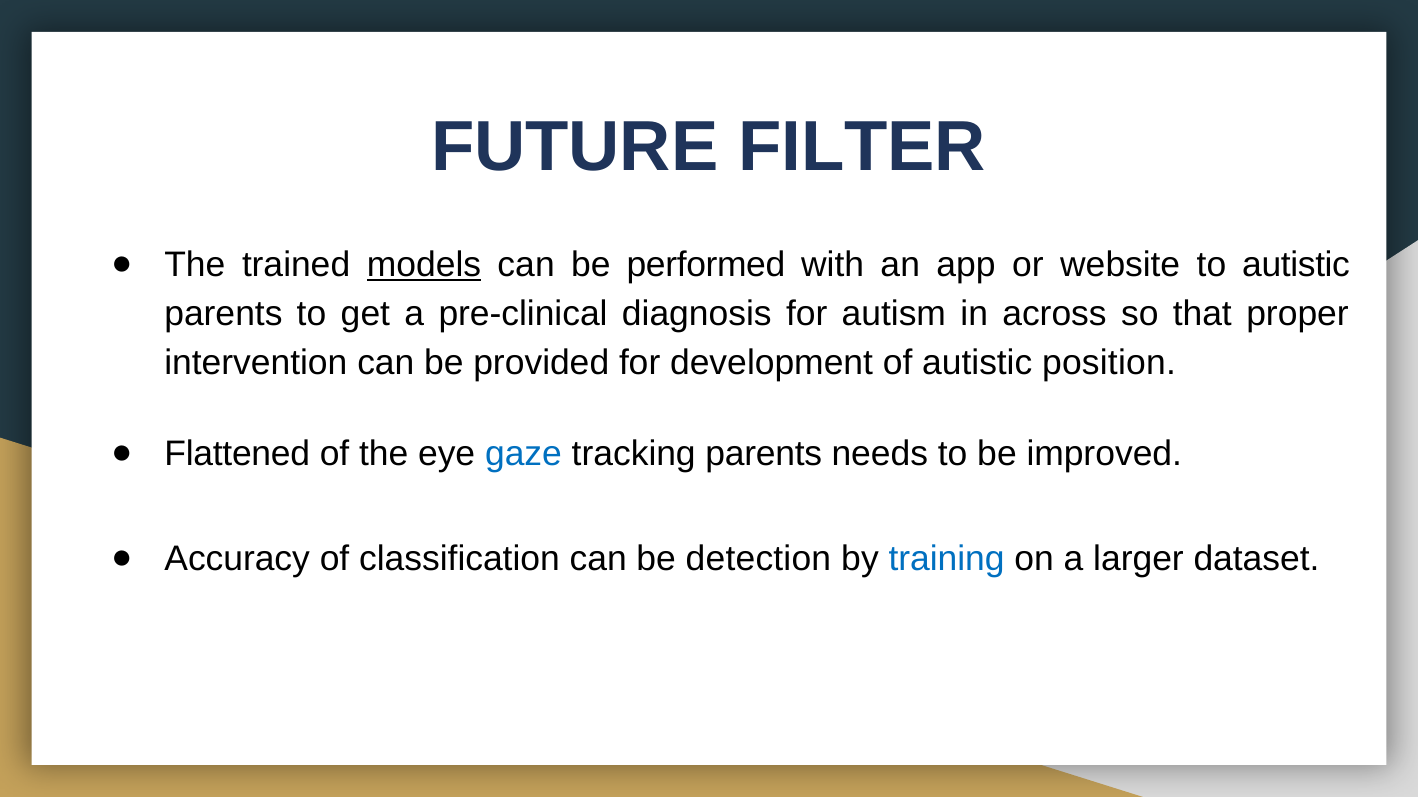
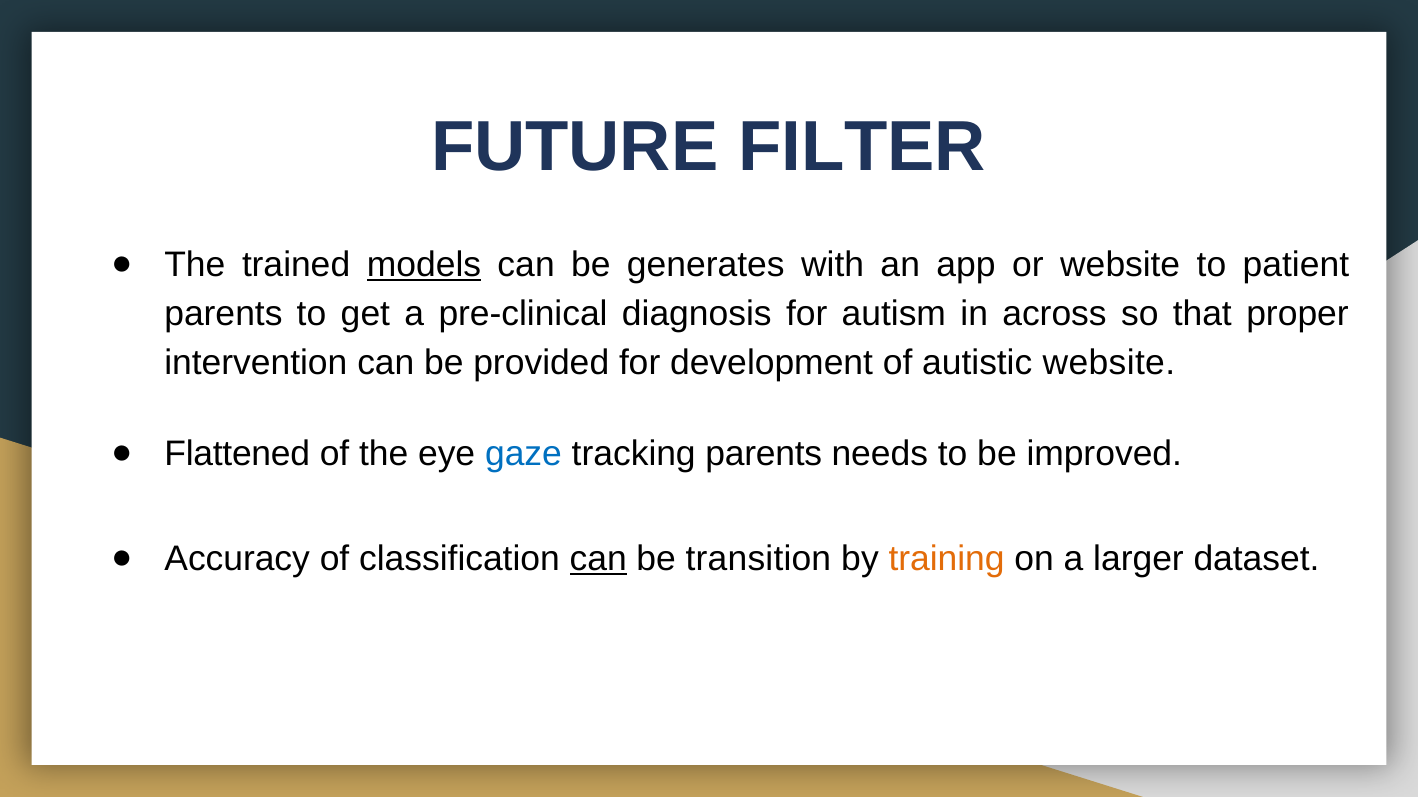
performed: performed -> generates
to autistic: autistic -> patient
autistic position: position -> website
can at (598, 559) underline: none -> present
detection: detection -> transition
training colour: blue -> orange
